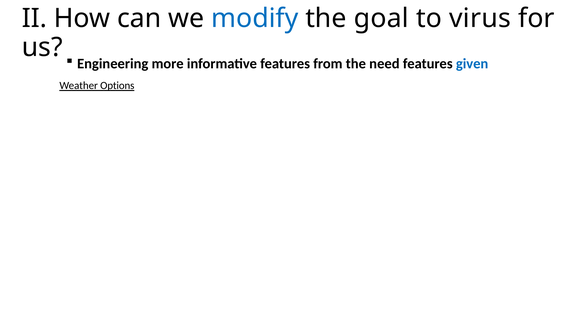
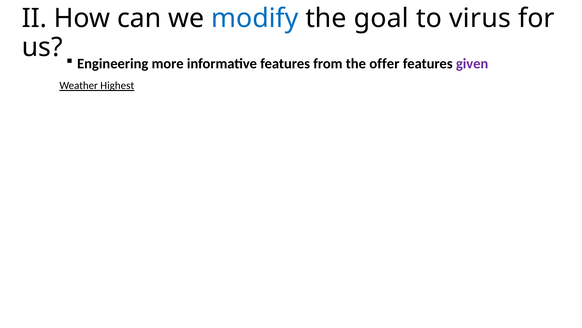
need: need -> offer
given colour: blue -> purple
Options: Options -> Highest
